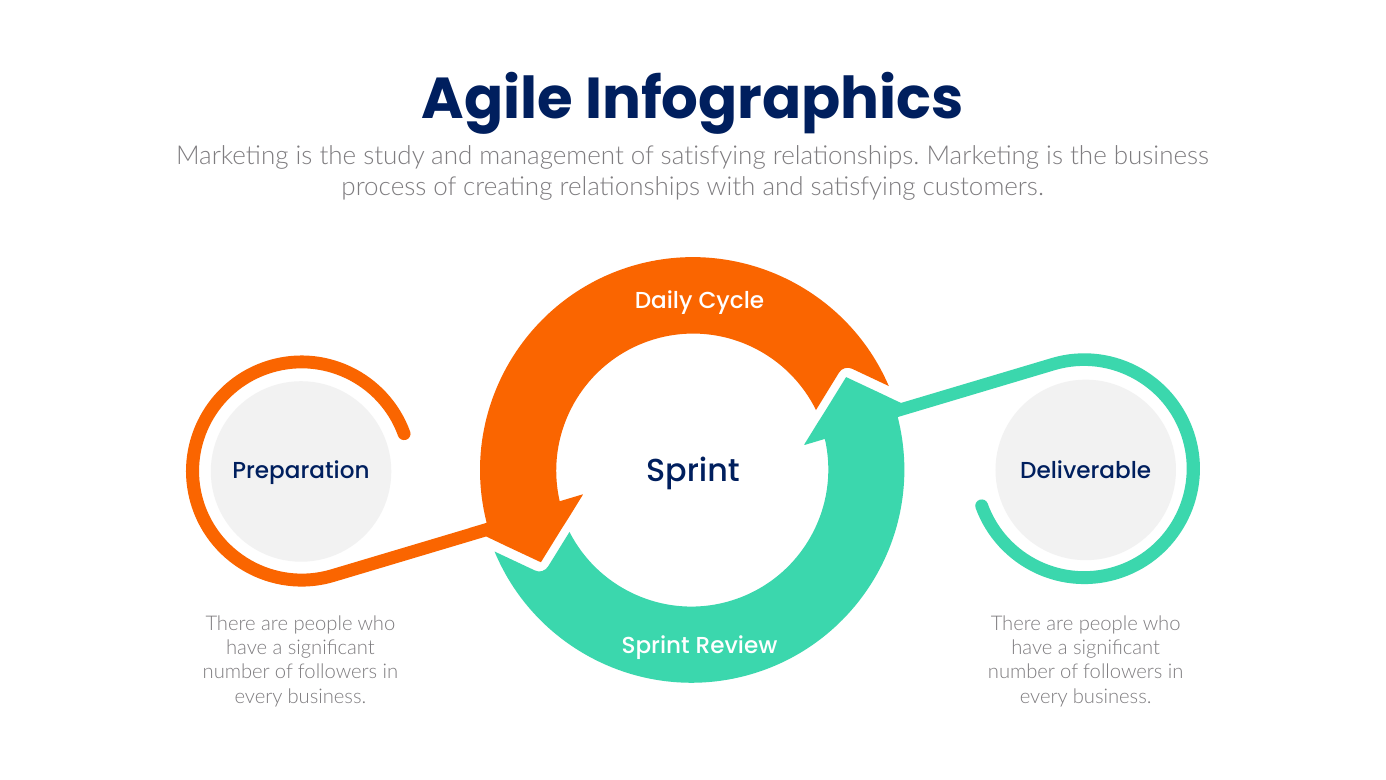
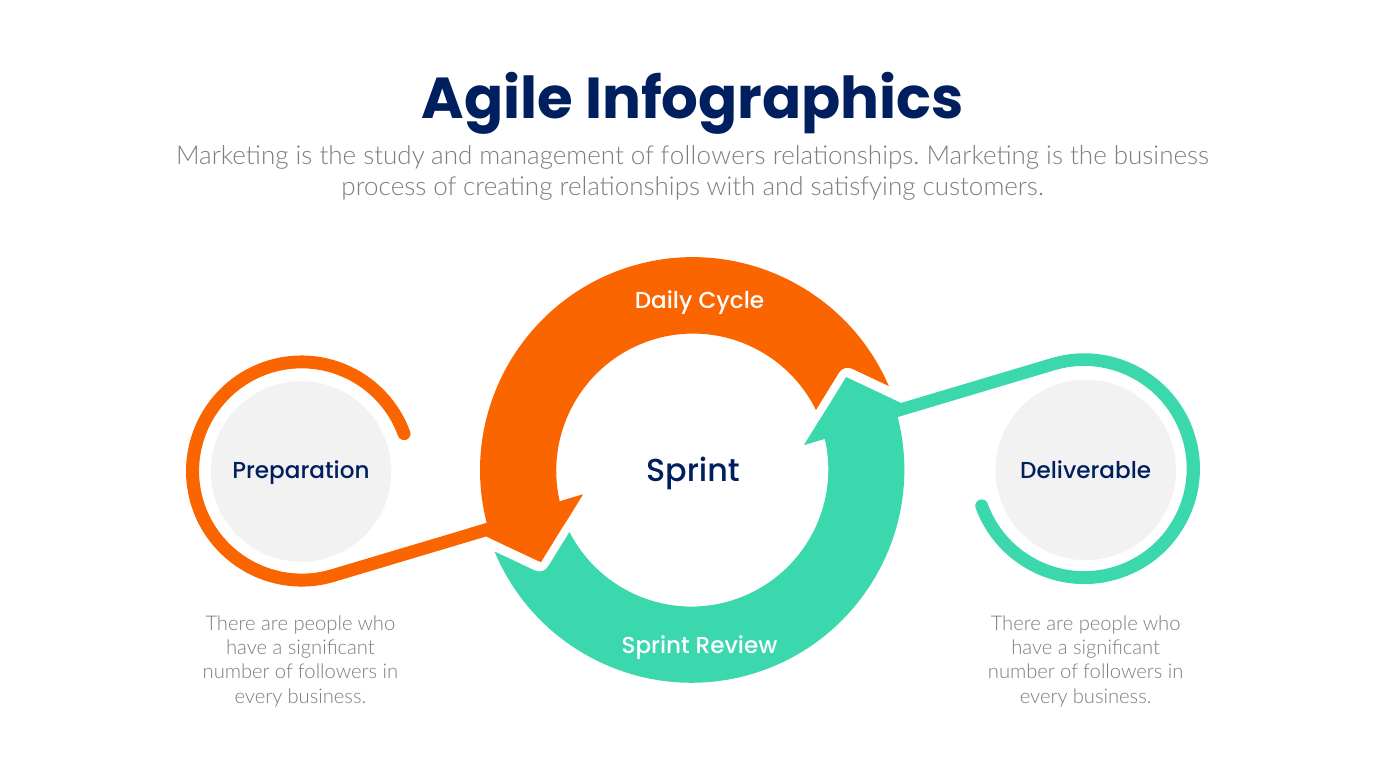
management of satisfying: satisfying -> followers
